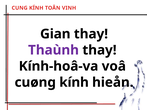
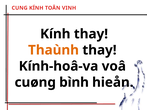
Gian at (55, 34): Gian -> Kính
Thaùnh colour: purple -> orange
cuøng kính: kính -> bình
